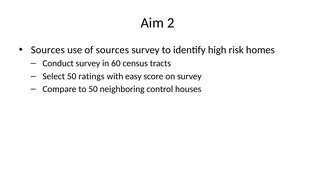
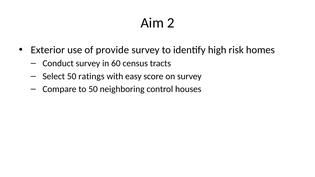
Sources at (48, 50): Sources -> Exterior
of sources: sources -> provide
